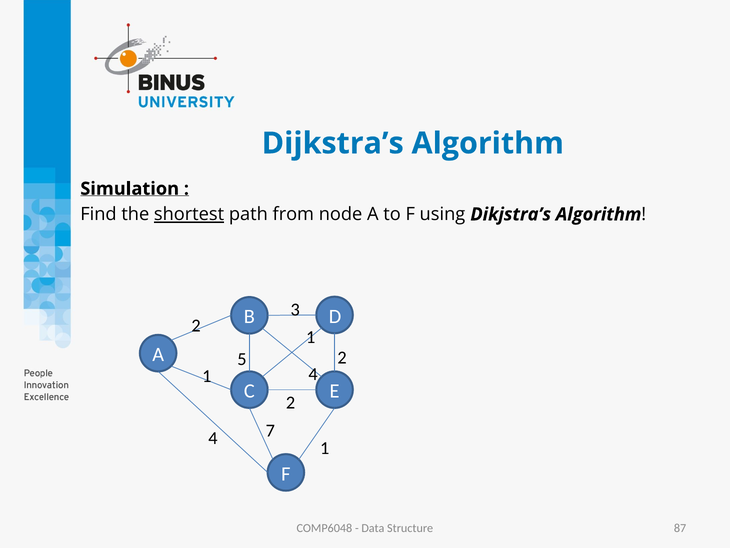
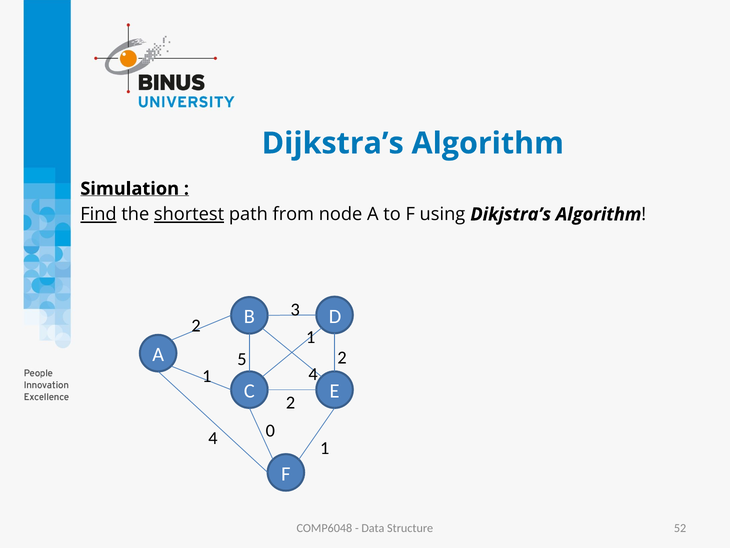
Find underline: none -> present
7: 7 -> 0
87: 87 -> 52
